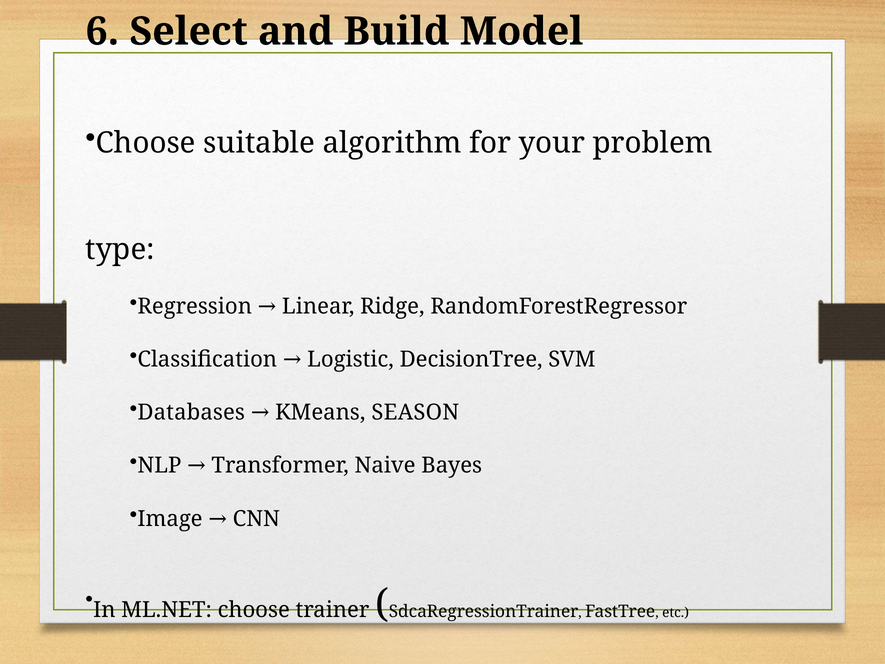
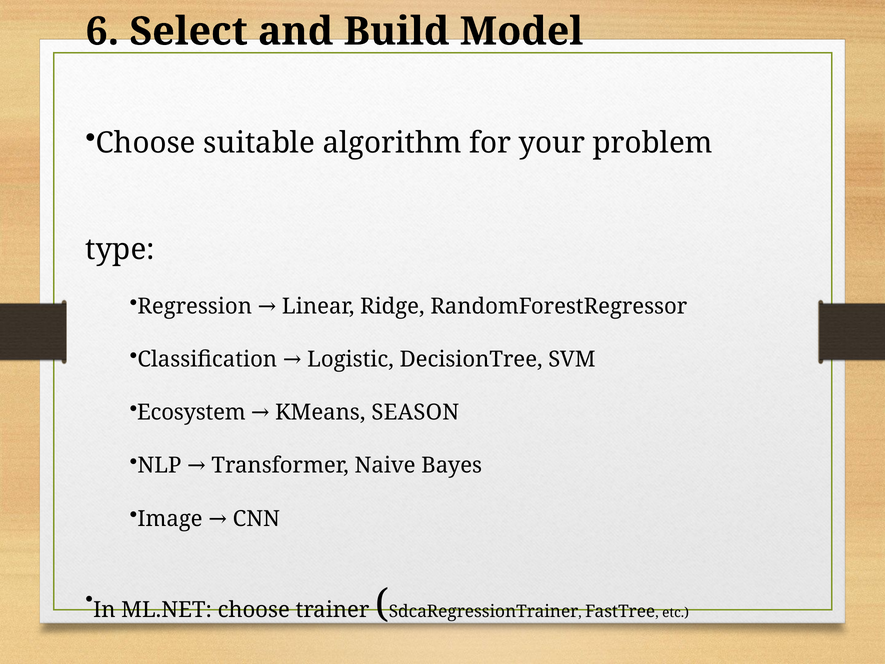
Databases: Databases -> Ecosystem
